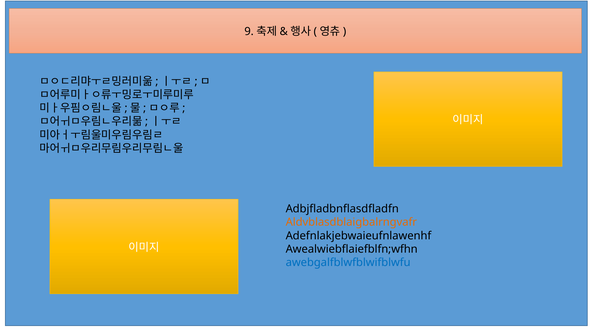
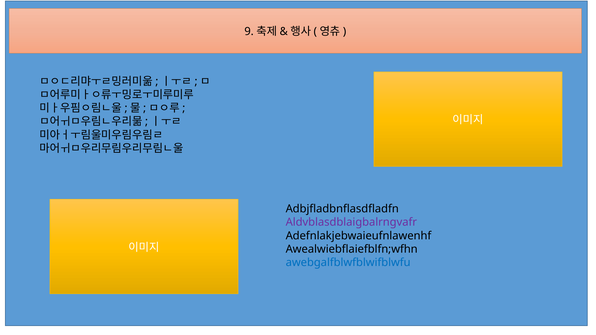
Aldvblasdblaigbalrngvafr colour: orange -> purple
